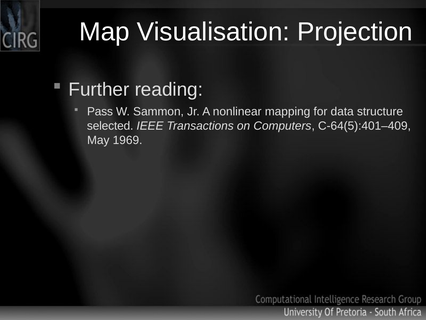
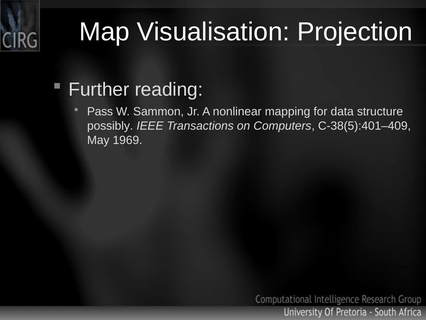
selected: selected -> possibly
C-64(5):401–409: C-64(5):401–409 -> C-38(5):401–409
